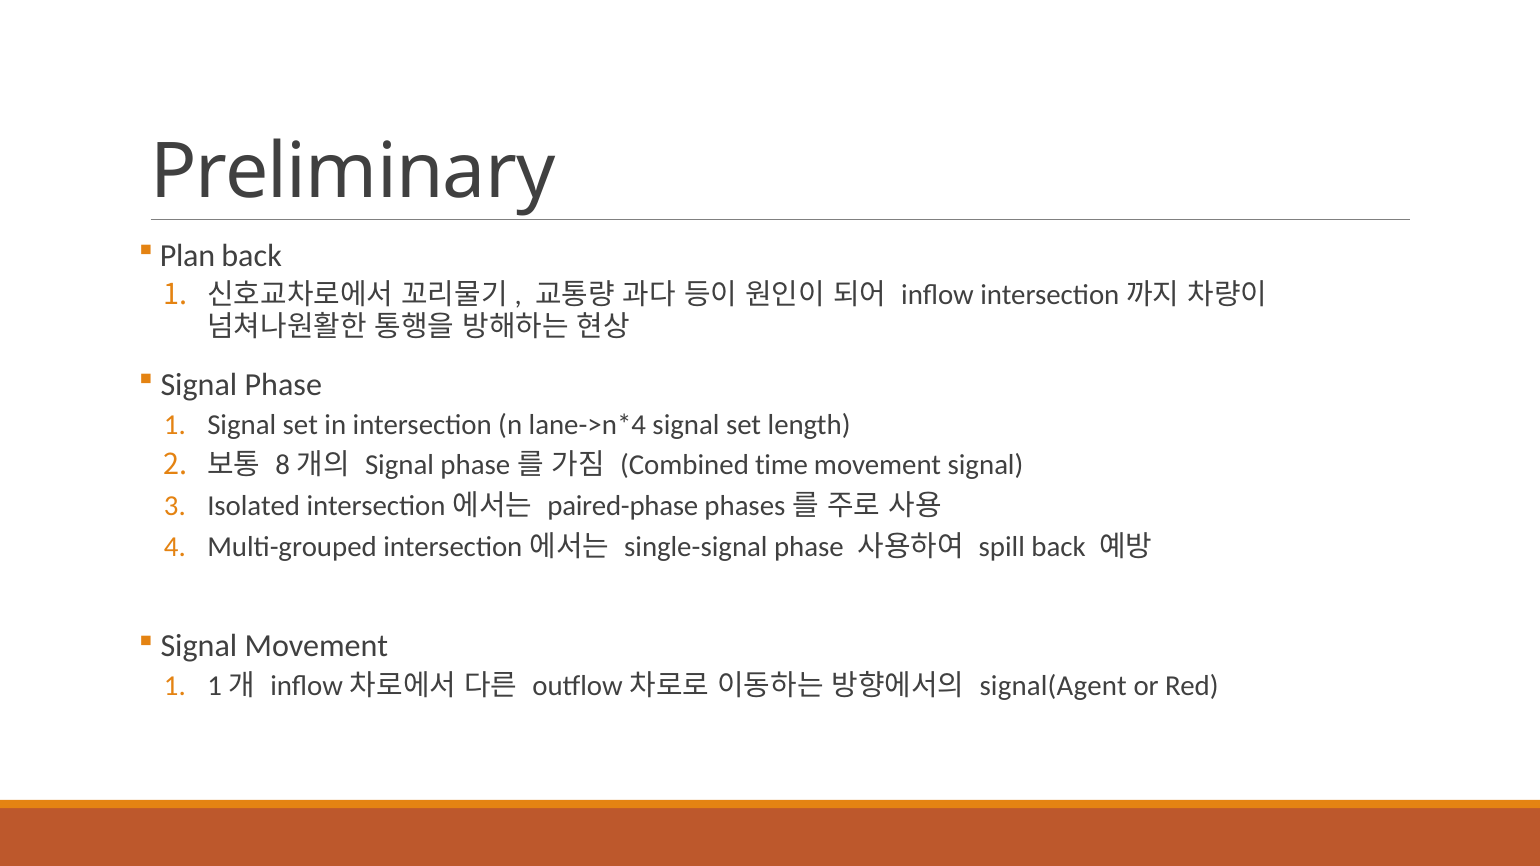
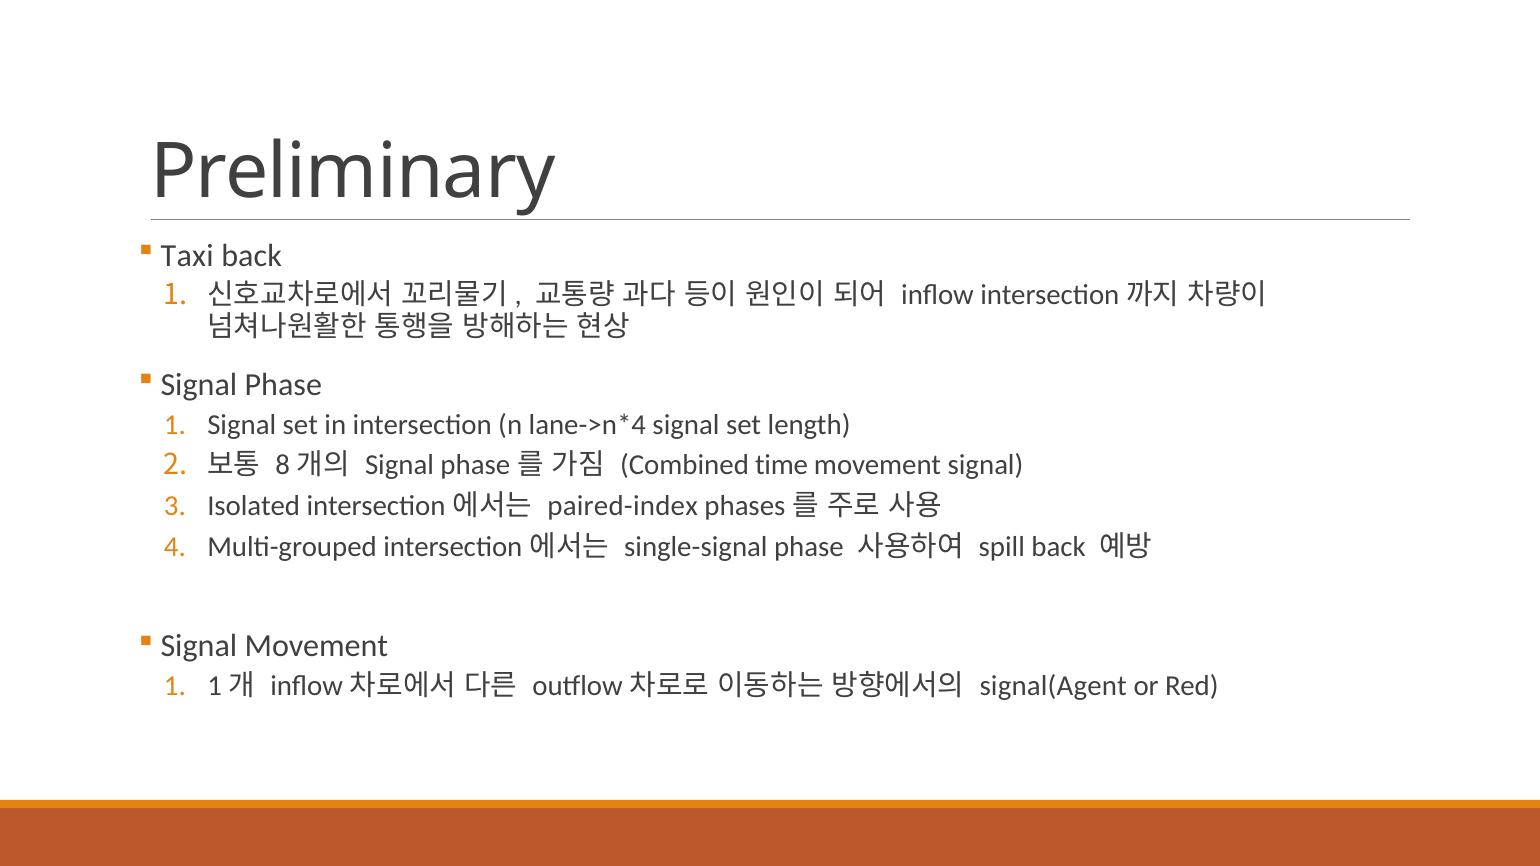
Plan: Plan -> Taxi
paired-phase: paired-phase -> paired-index
